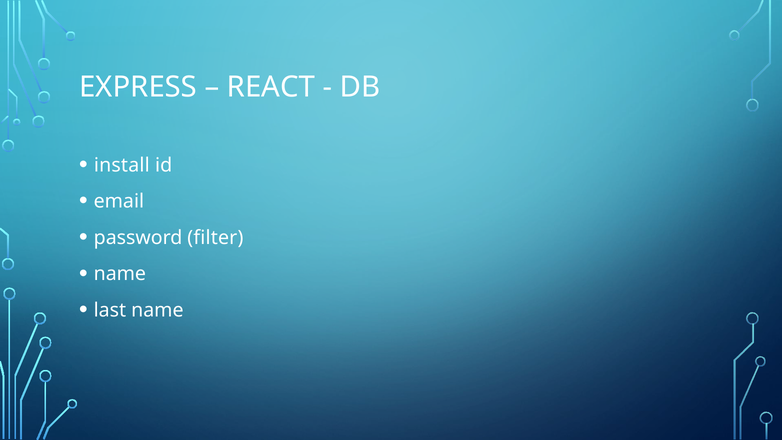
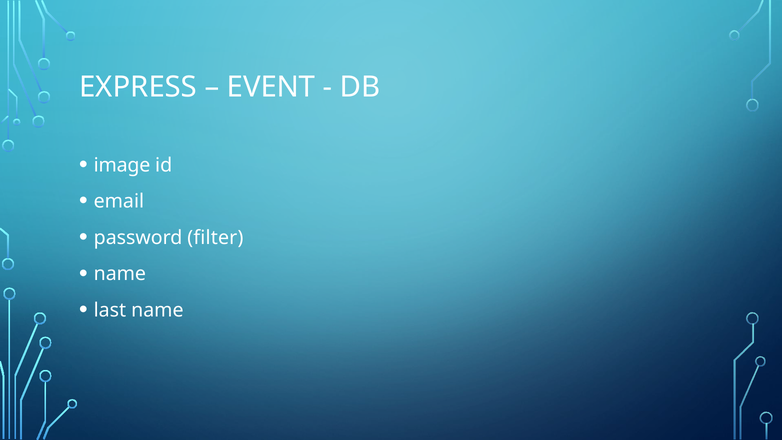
REACT: REACT -> EVENT
install: install -> image
